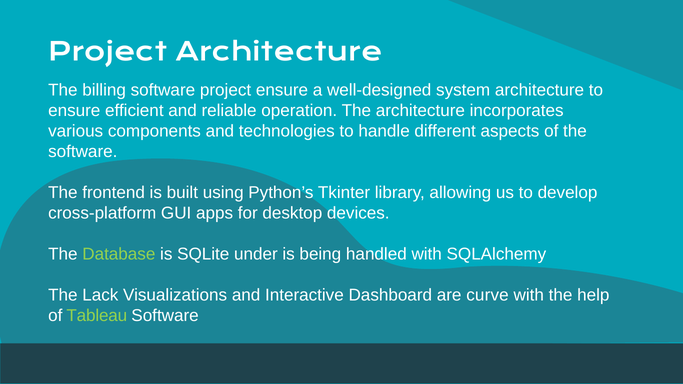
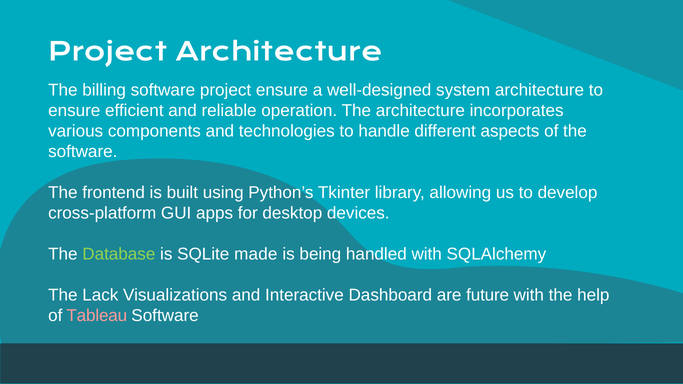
under: under -> made
curve: curve -> future
Tableau colour: light green -> pink
